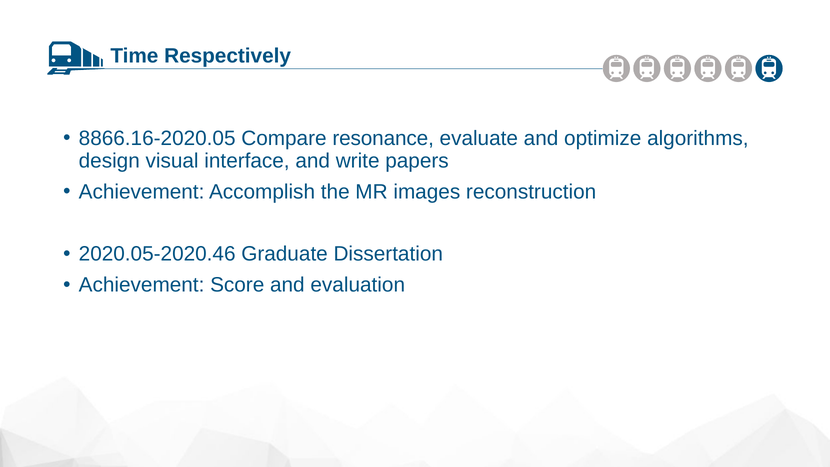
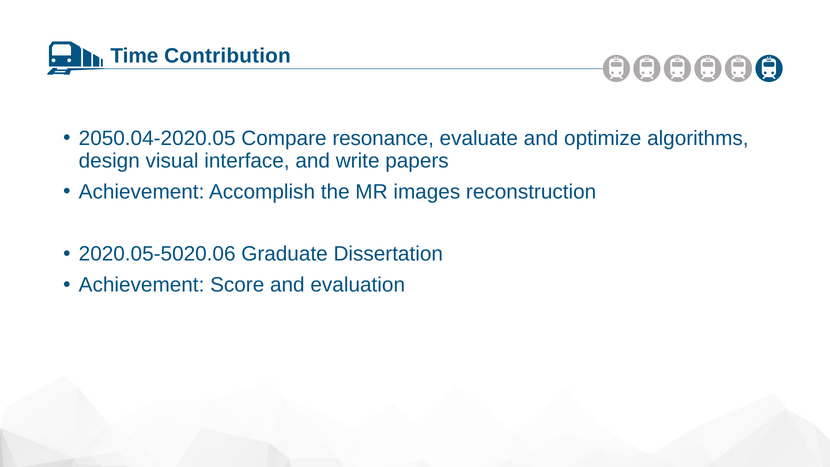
Respectively: Respectively -> Contribution
8866.16-2020.05: 8866.16-2020.05 -> 2050.04-2020.05
2020.05-2020.46: 2020.05-2020.46 -> 2020.05-5020.06
